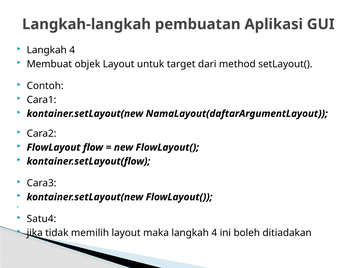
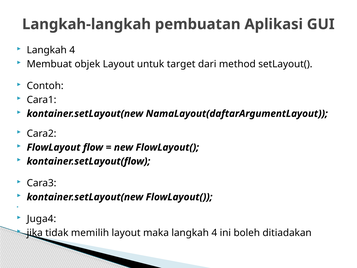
Satu4: Satu4 -> Juga4
